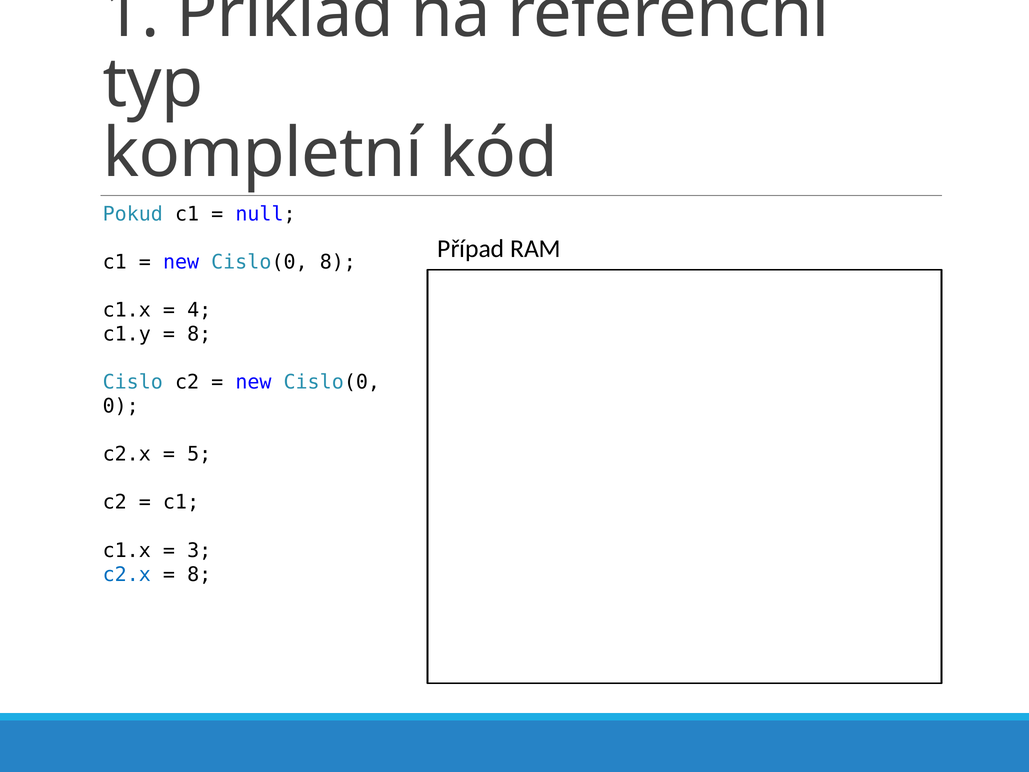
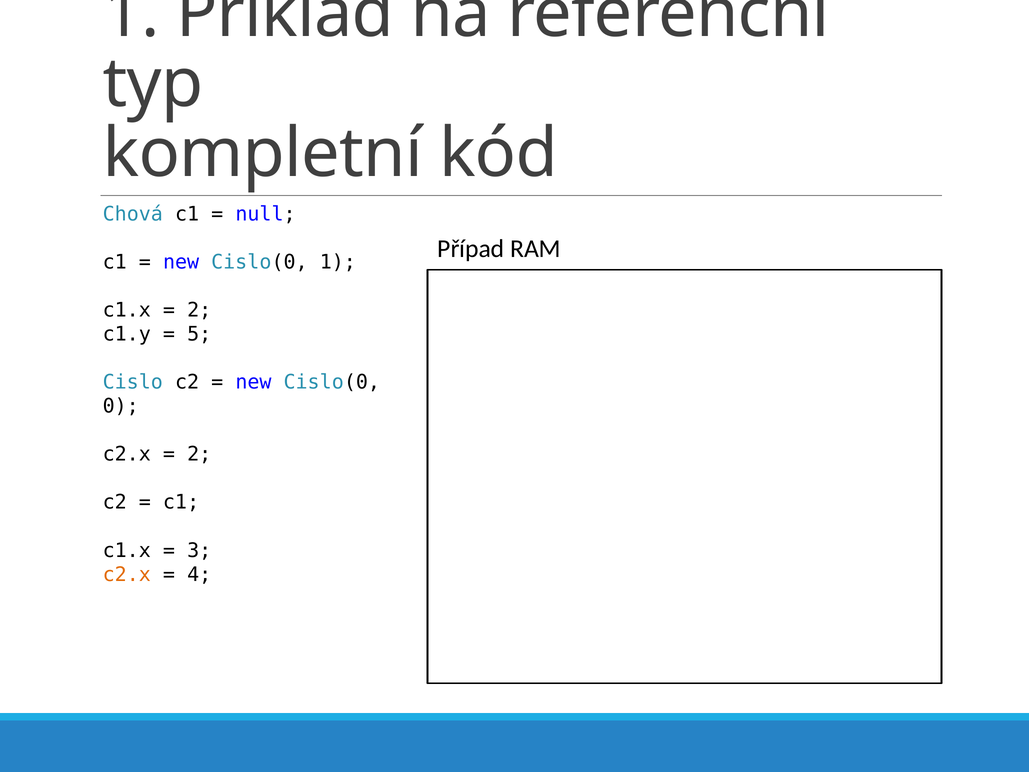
Pokud: Pokud -> Chová
Cislo(0 8: 8 -> 1
4 at (199, 310): 4 -> 2
8 at (199, 334): 8 -> 5
5 at (199, 454): 5 -> 2
c2.x at (127, 574) colour: blue -> orange
8 at (199, 574): 8 -> 4
